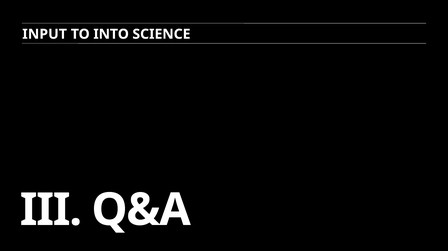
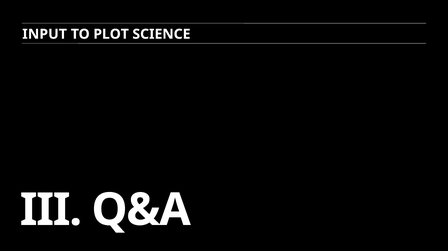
INTO: INTO -> PLOT
